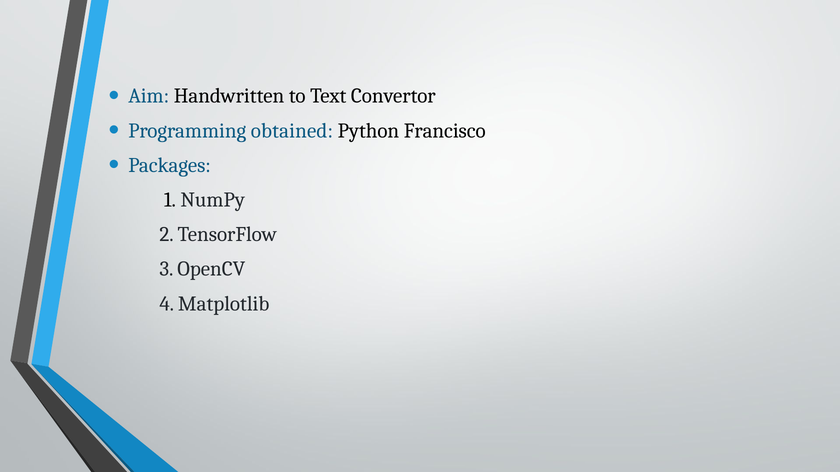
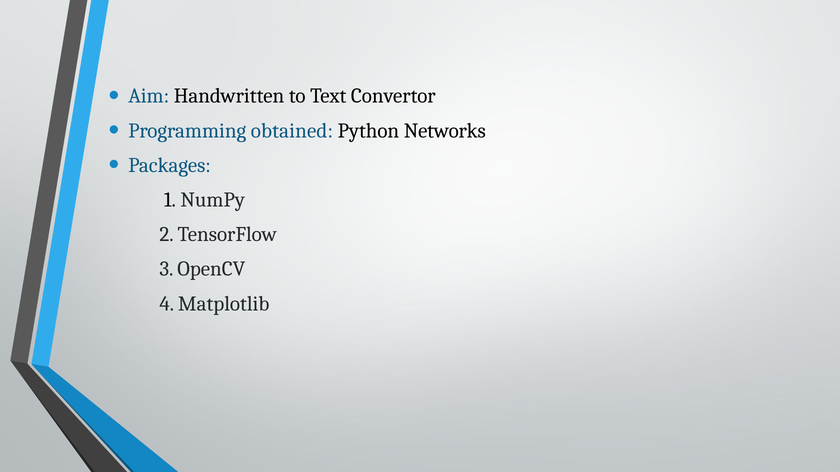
Francisco: Francisco -> Networks
